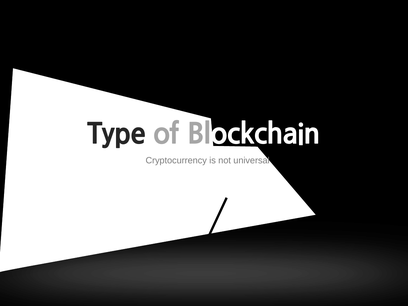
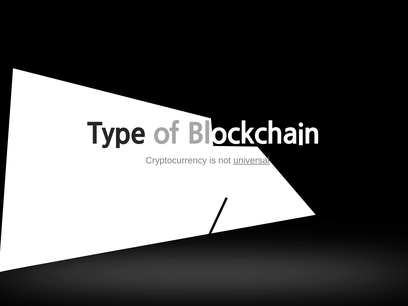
universal underline: none -> present
